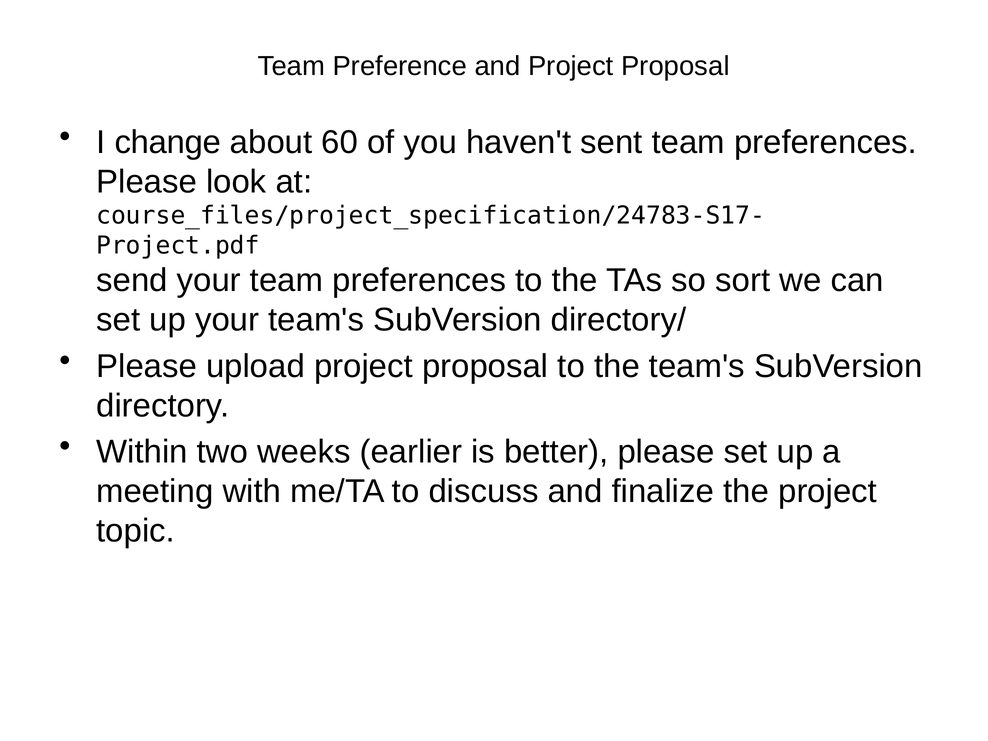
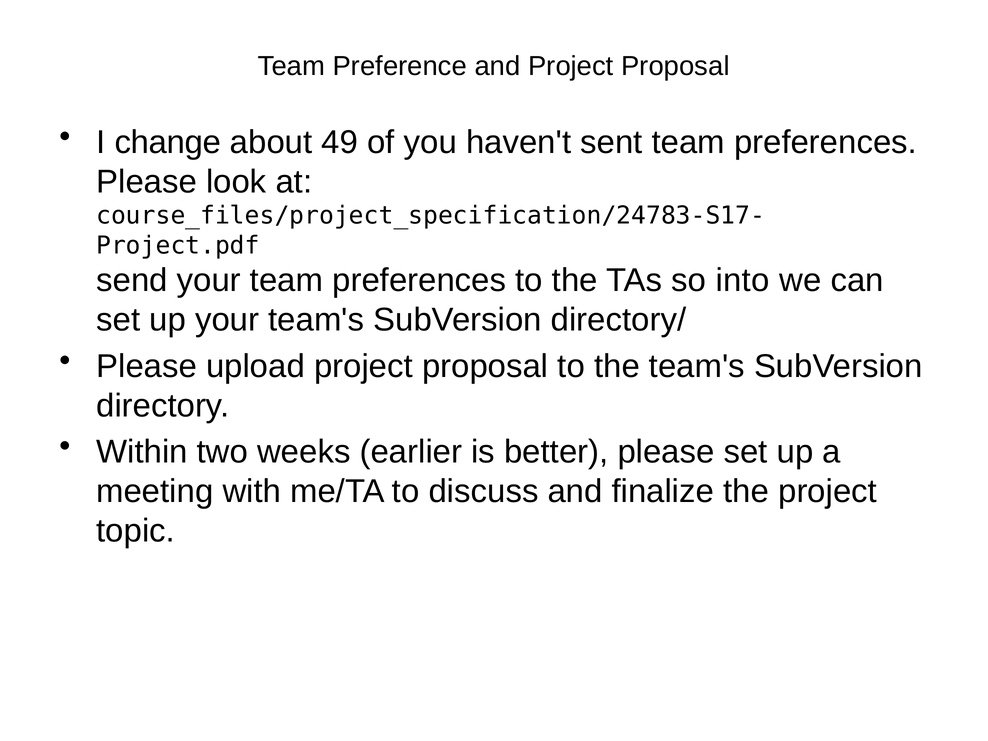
60: 60 -> 49
sort: sort -> into
